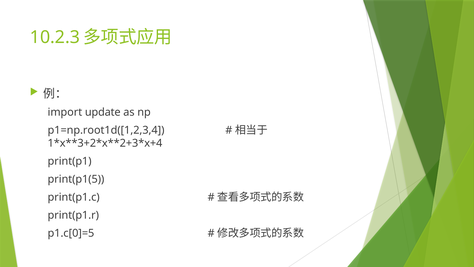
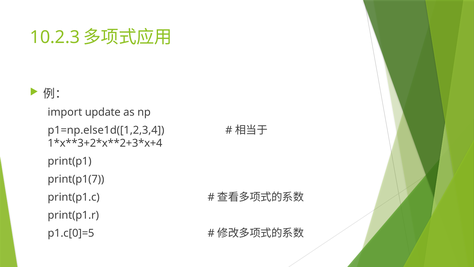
p1=np.root1d([1,2,3,4: p1=np.root1d([1,2,3,4 -> p1=np.else1d([1,2,3,4
print(p1(5: print(p1(5 -> print(p1(7
